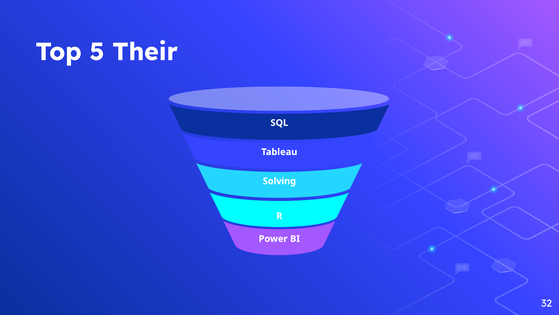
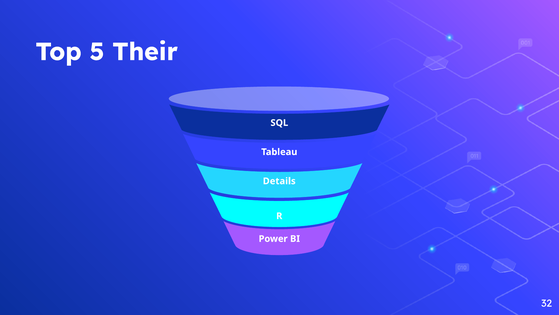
Solving: Solving -> Details
